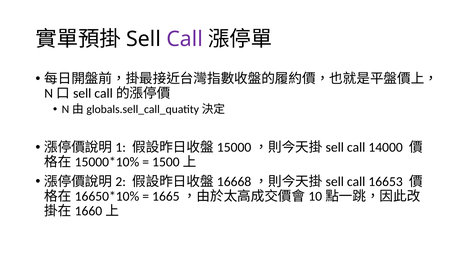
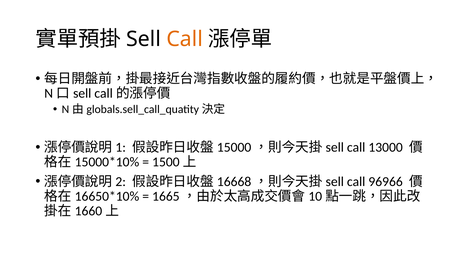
Call at (185, 39) colour: purple -> orange
14000: 14000 -> 13000
16653: 16653 -> 96966
